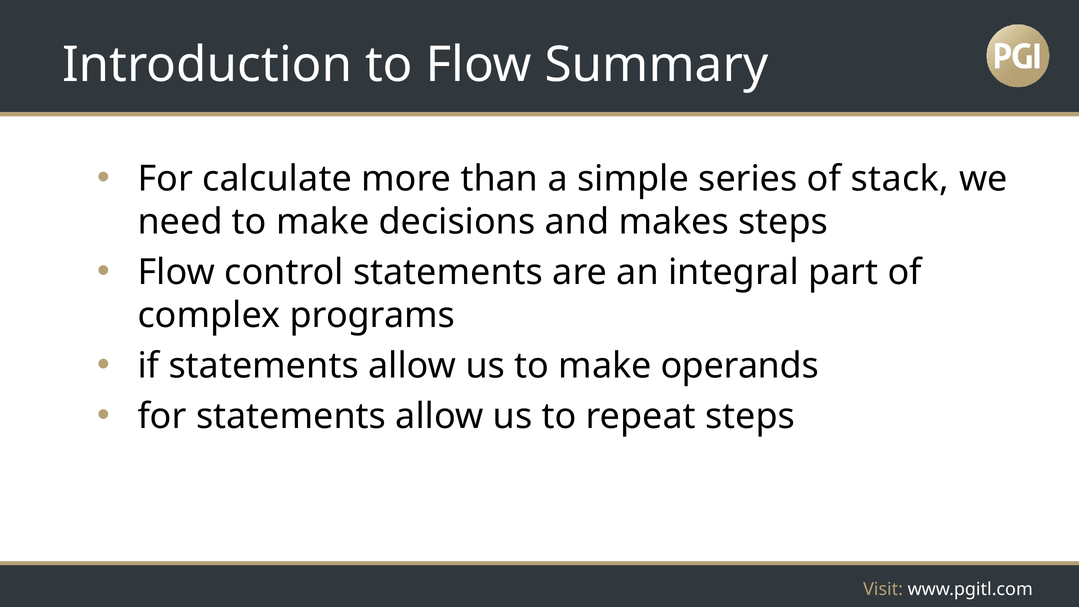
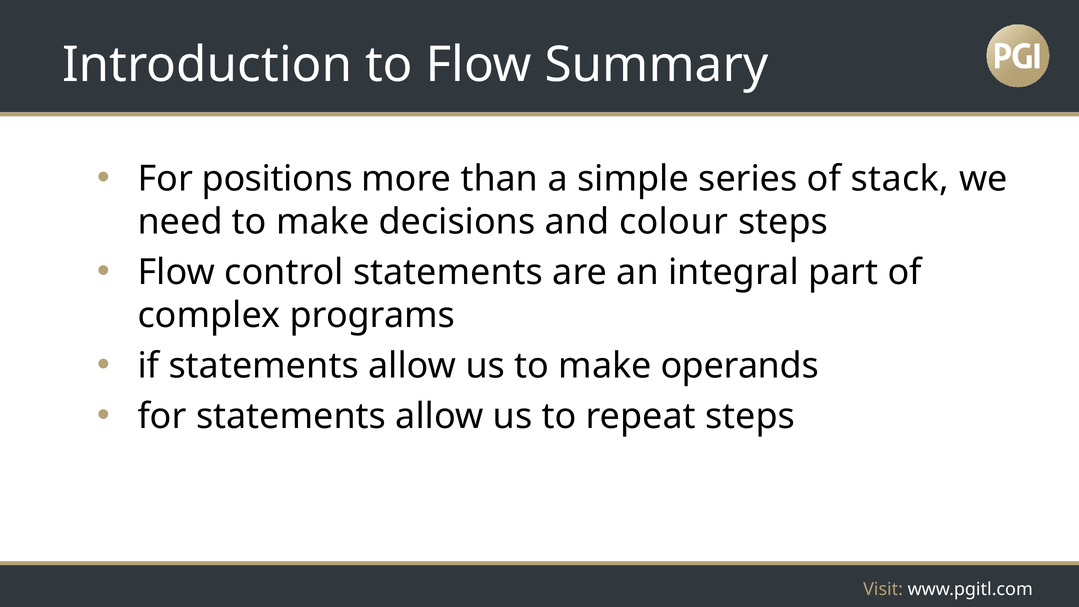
calculate: calculate -> positions
makes: makes -> colour
